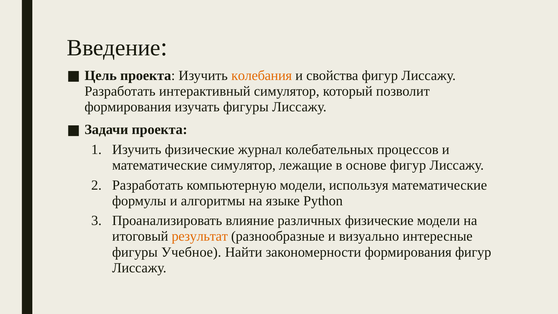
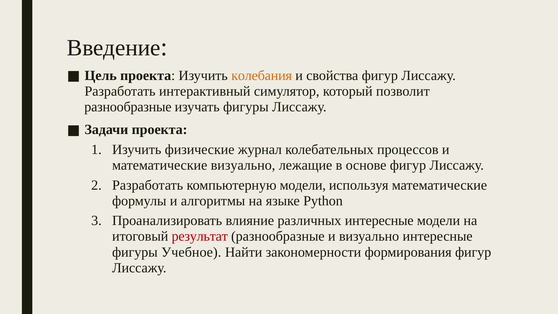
формирования at (128, 107): формирования -> разнообразные
математические симулятор: симулятор -> визуально
различных физические: физические -> интересные
результат colour: orange -> red
